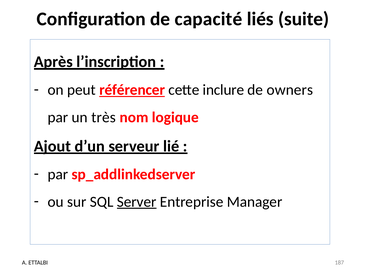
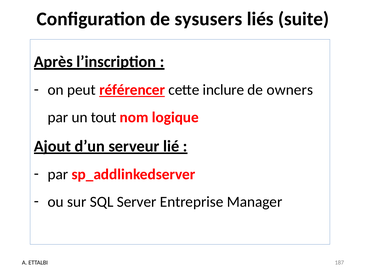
capacité: capacité -> sysusers
très: très -> tout
Server underline: present -> none
